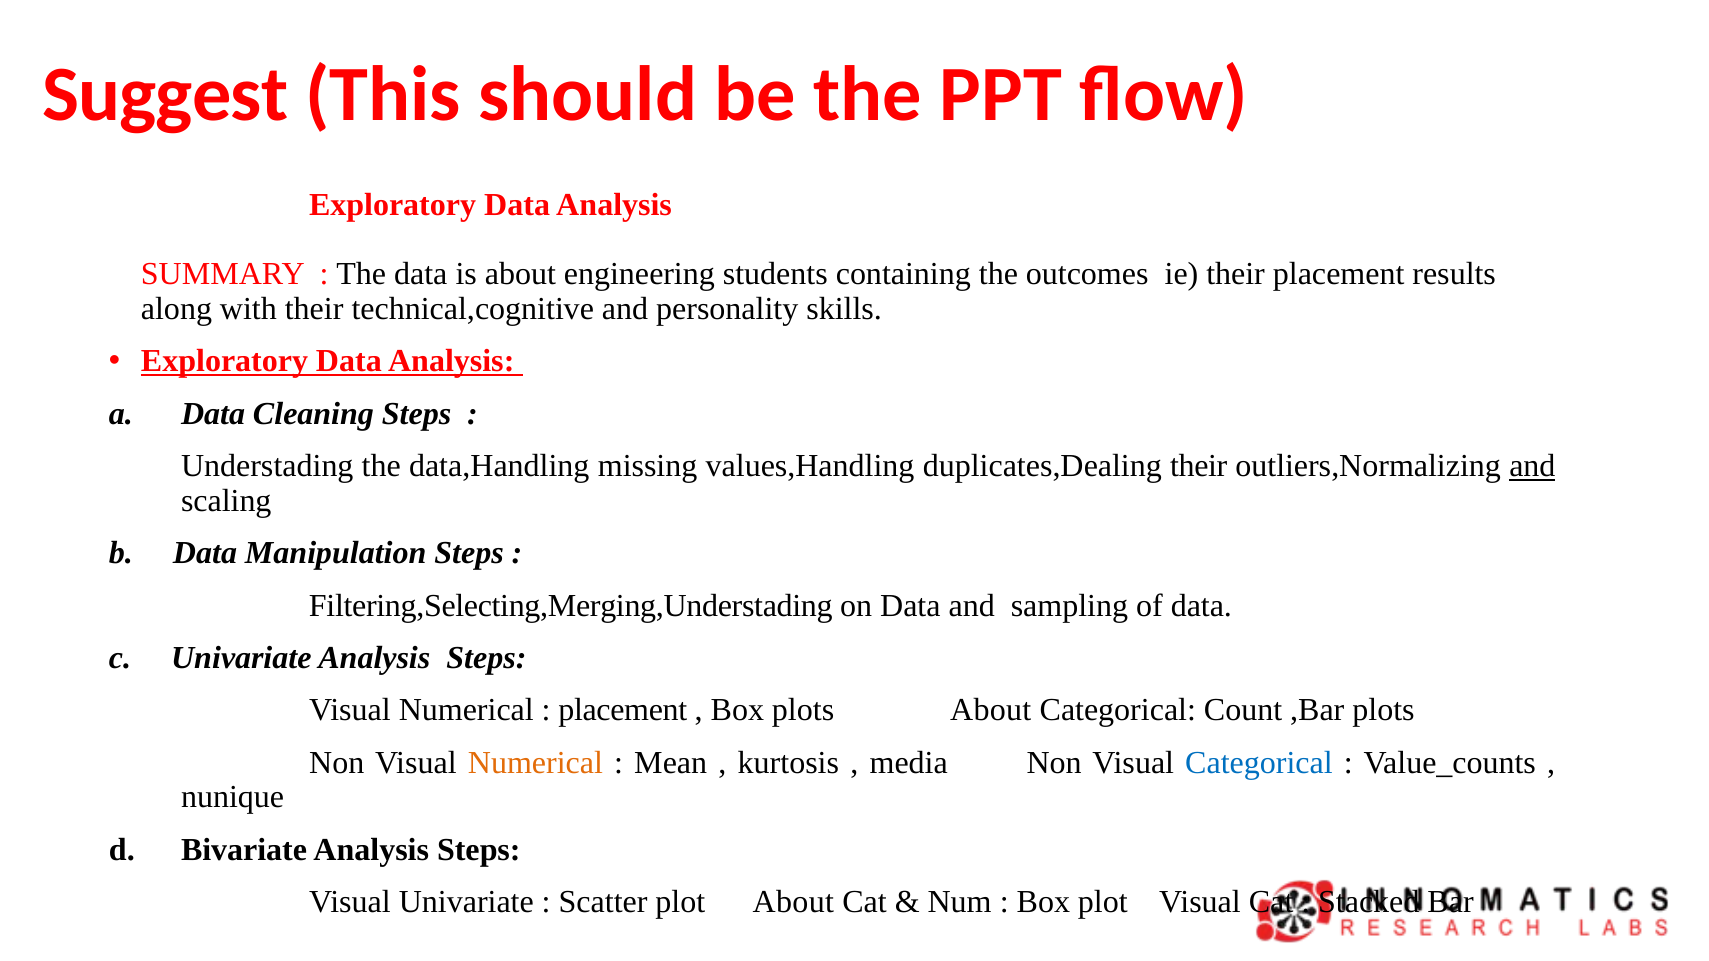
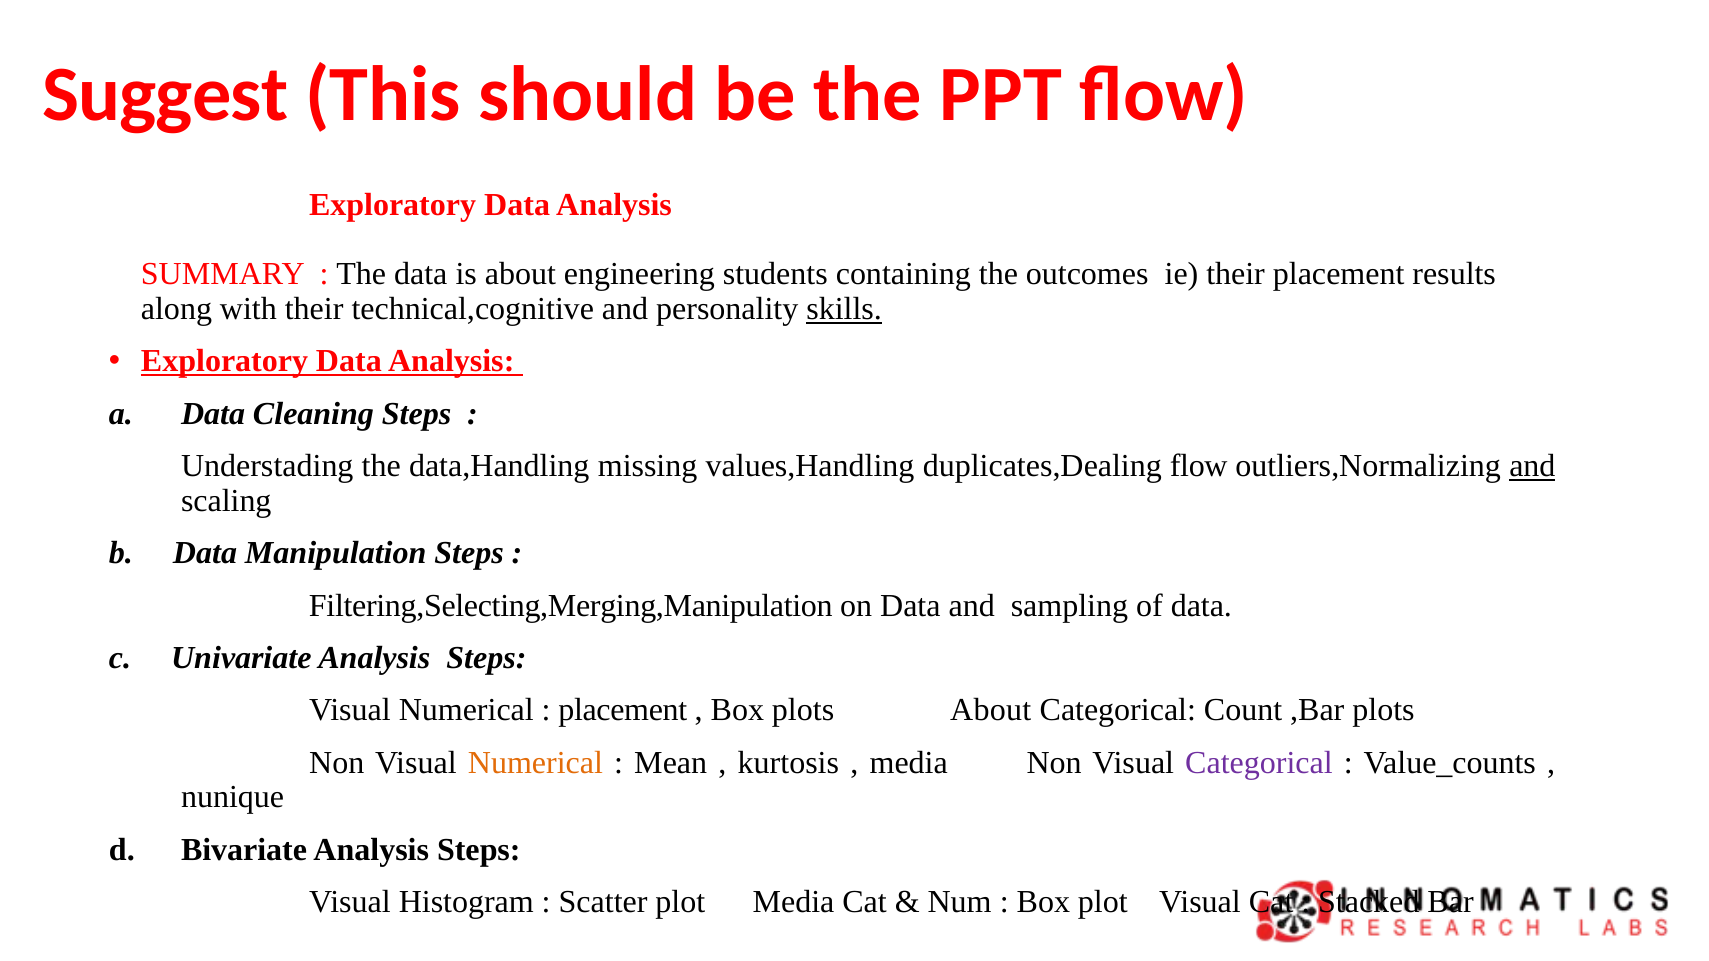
skills underline: none -> present
duplicates,Dealing their: their -> flow
Filtering,Selecting,Merging,Understading: Filtering,Selecting,Merging,Understading -> Filtering,Selecting,Merging,Manipulation
Categorical at (1259, 763) colour: blue -> purple
Visual Univariate: Univariate -> Histogram
plot About: About -> Media
